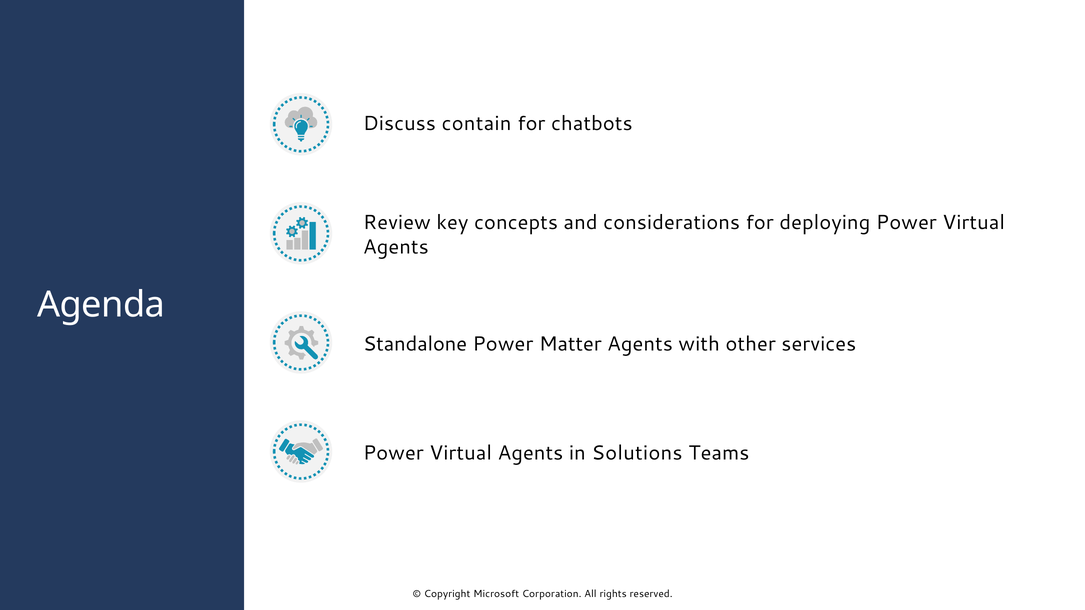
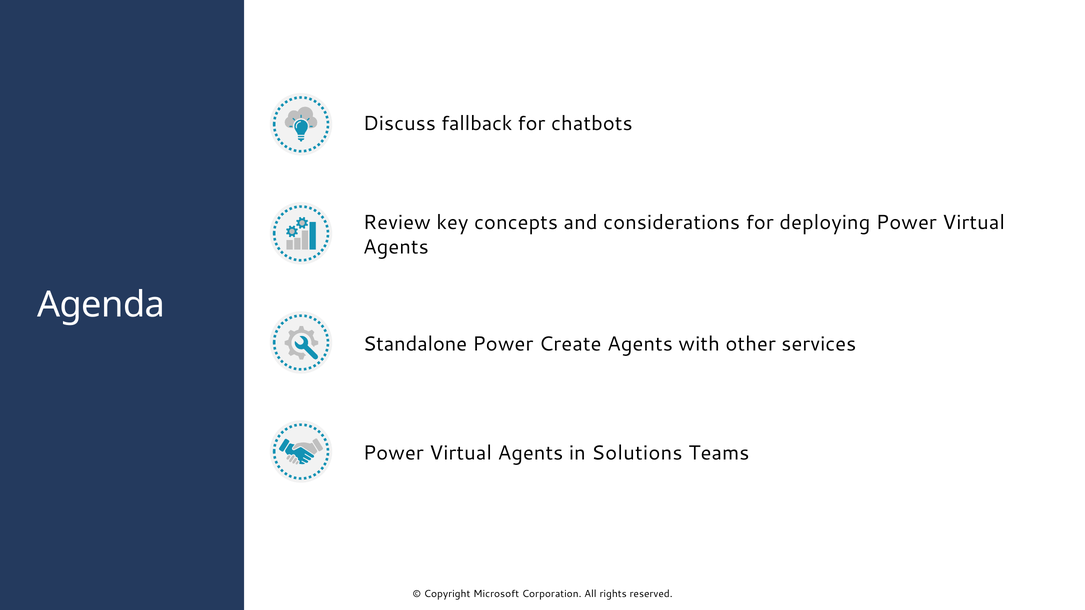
contain: contain -> fallback
Matter: Matter -> Create
